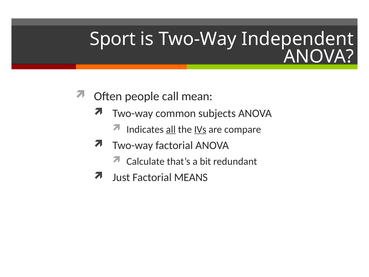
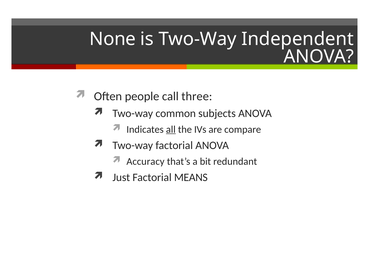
Sport: Sport -> None
mean: mean -> three
IVs underline: present -> none
Calculate: Calculate -> Accuracy
